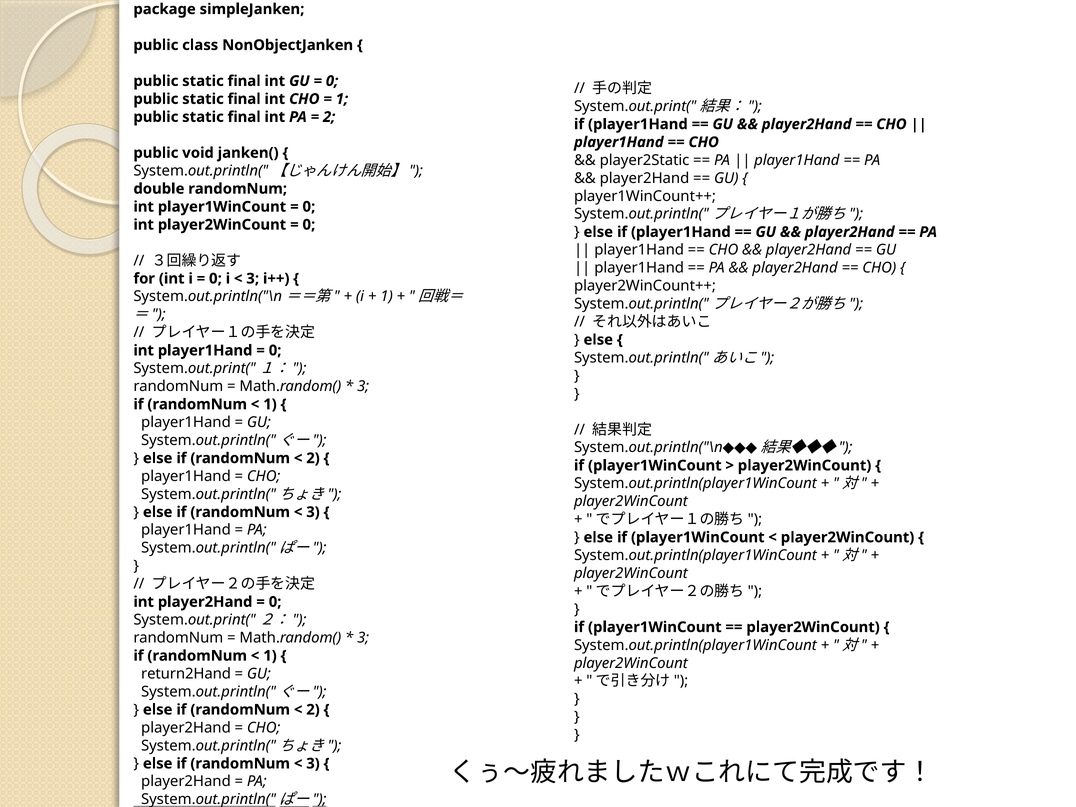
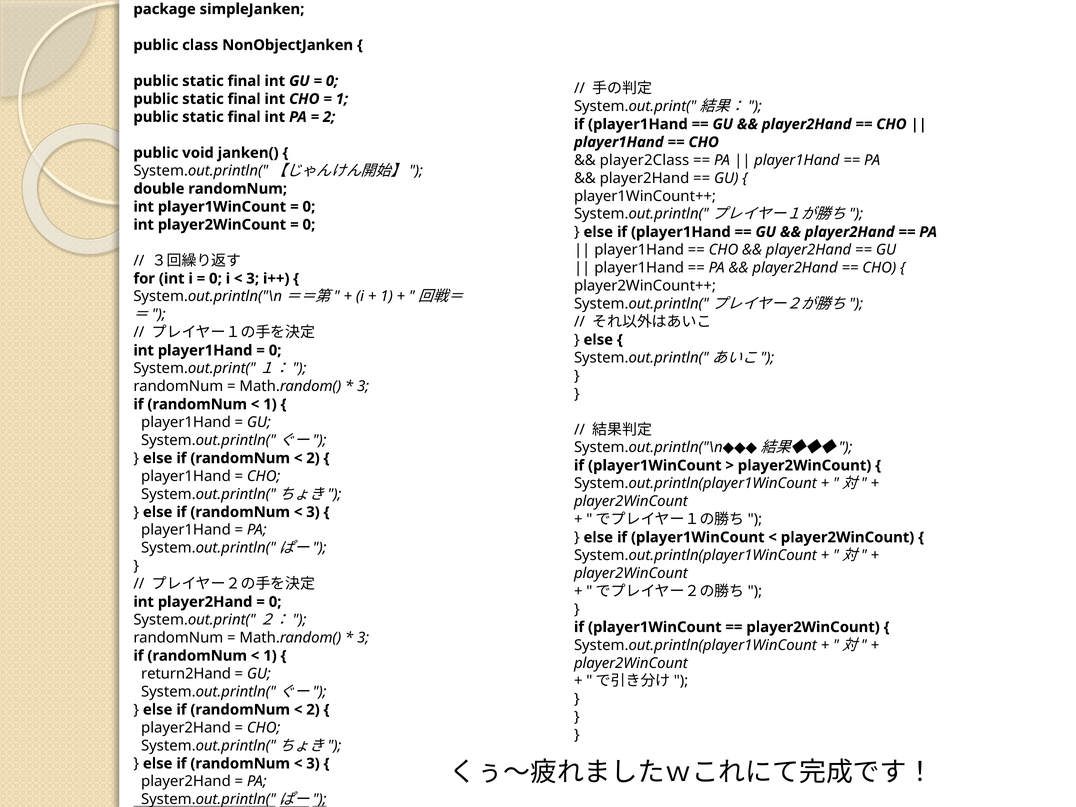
player2Static: player2Static -> player2Class
